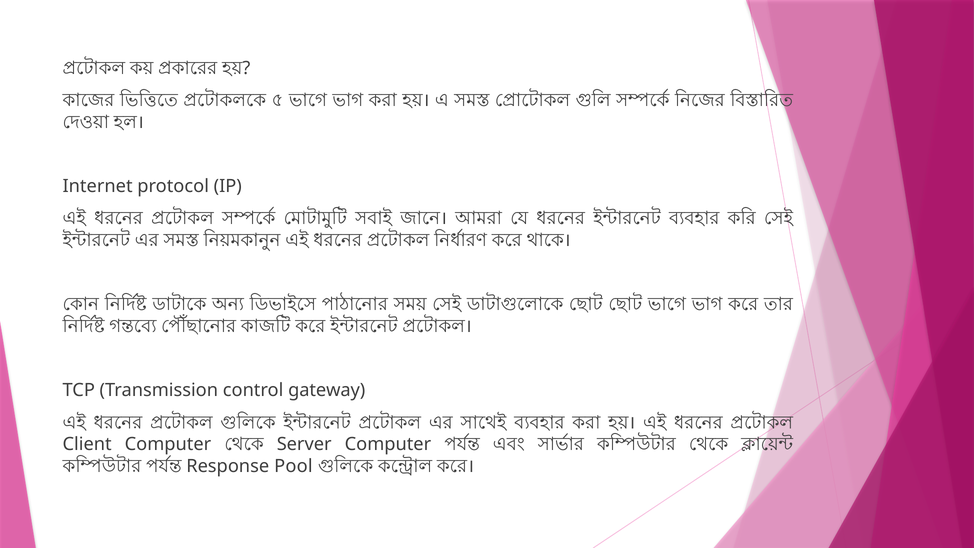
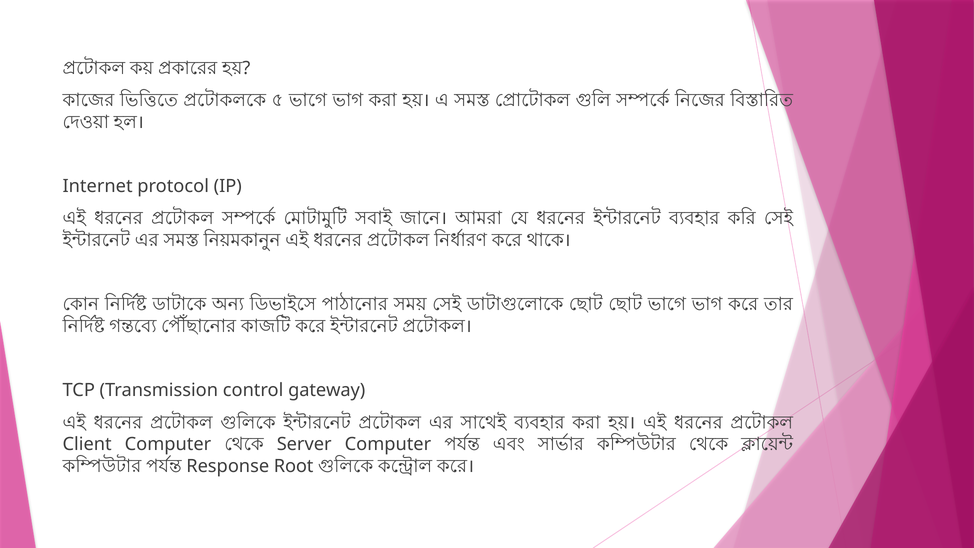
Pool: Pool -> Root
